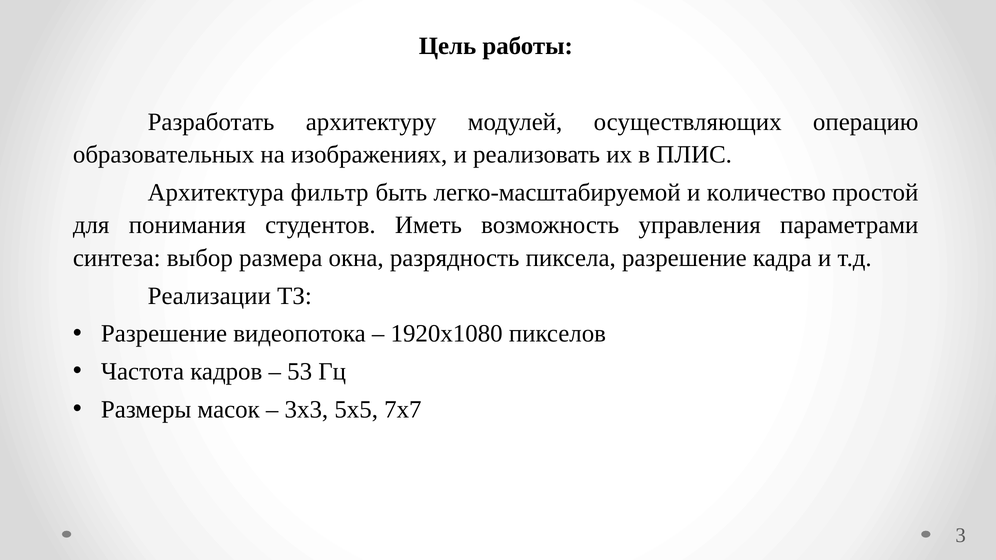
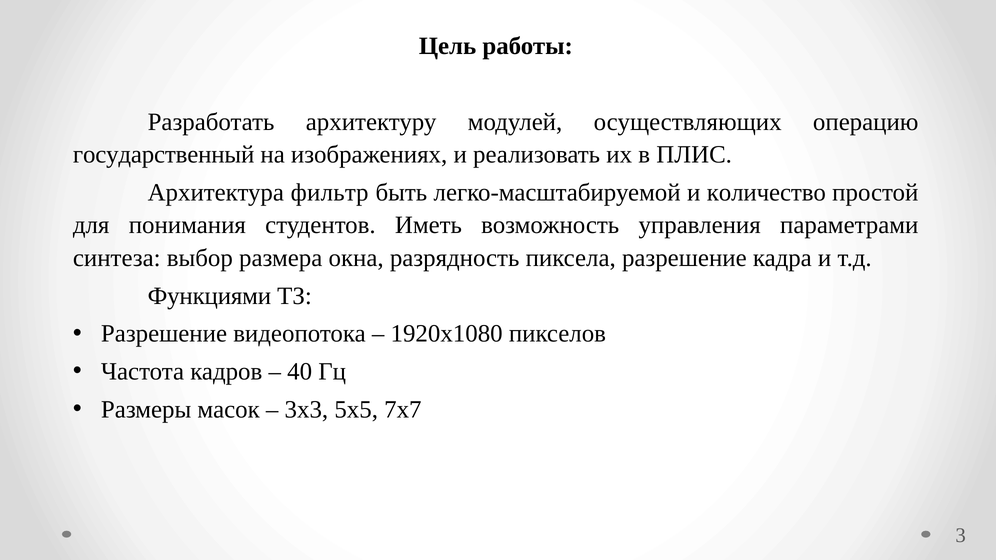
образовательных: образовательных -> государственный
Реализации: Реализации -> Функциями
53: 53 -> 40
